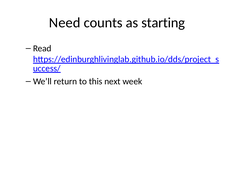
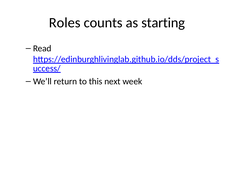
Need: Need -> Roles
